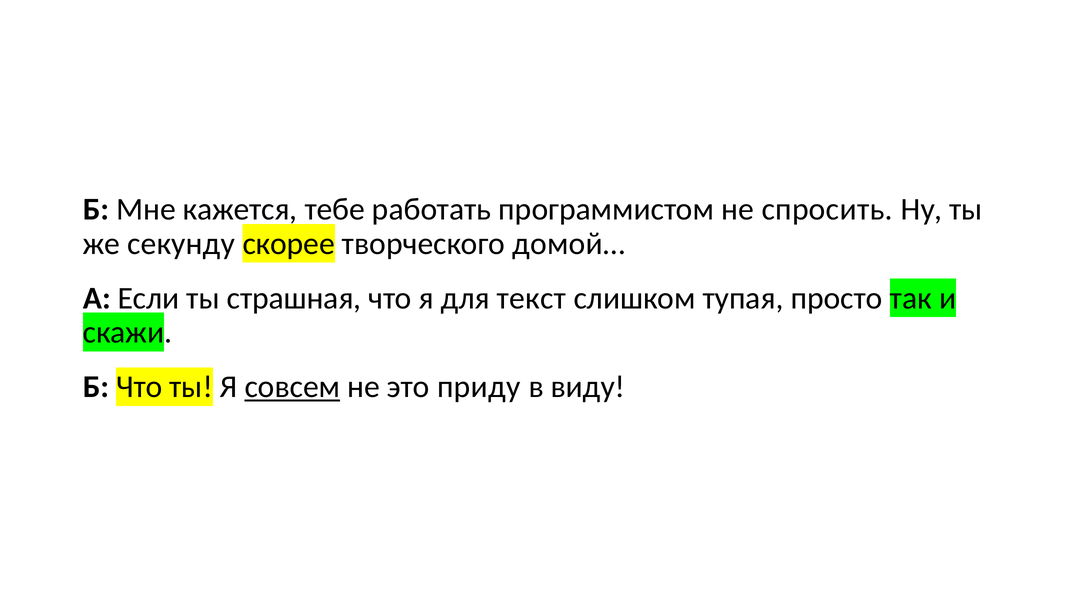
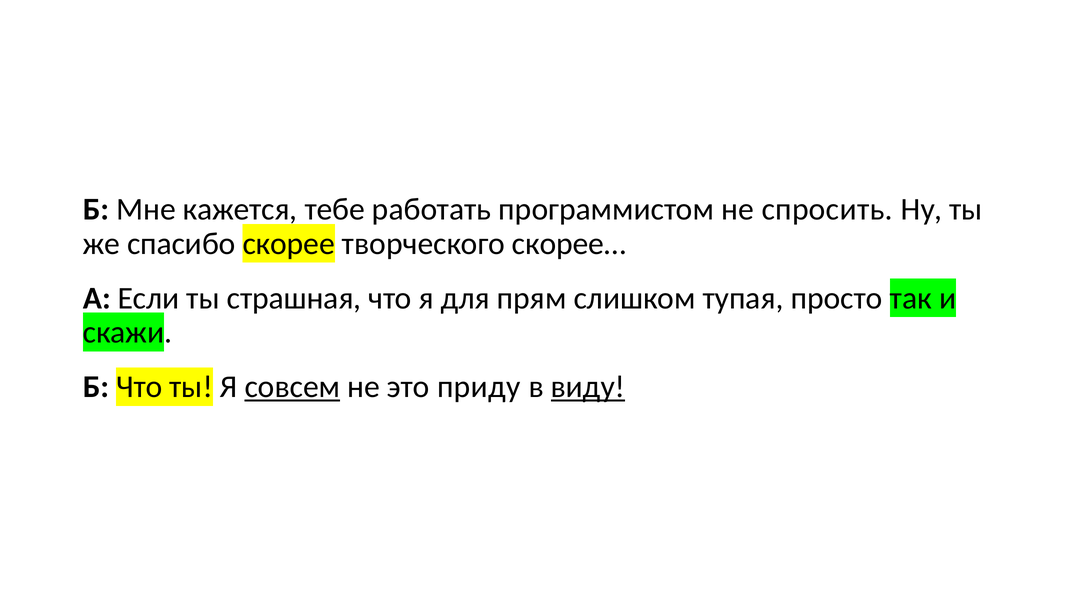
секунду: секунду -> спасибо
домой…: домой… -> скорее…
текст: текст -> прям
виду underline: none -> present
